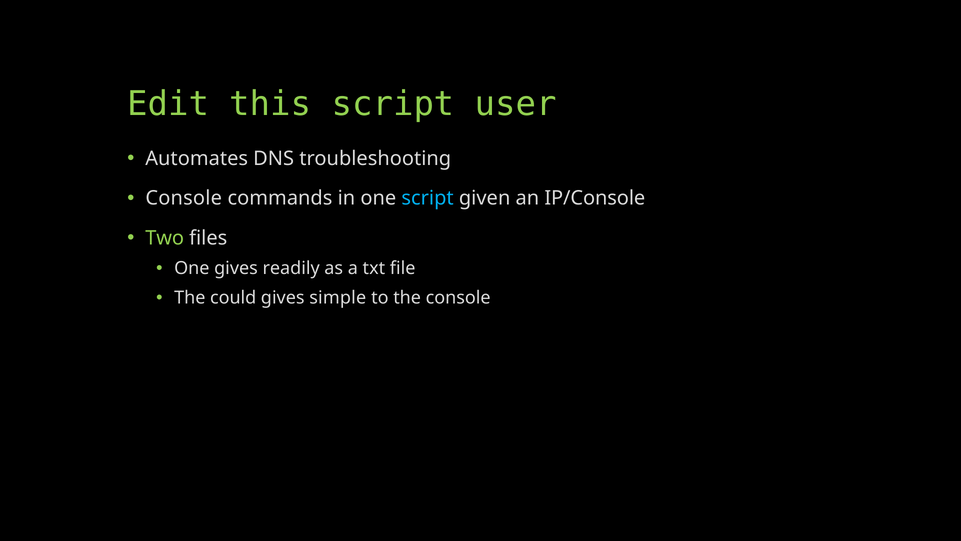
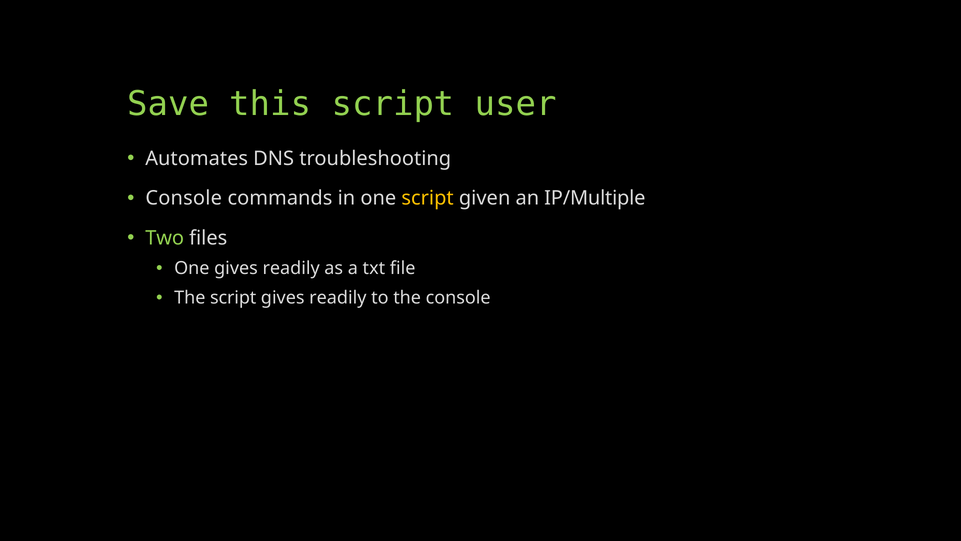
Edit: Edit -> Save
script at (428, 198) colour: light blue -> yellow
IP/Console: IP/Console -> IP/Multiple
The could: could -> script
simple at (338, 298): simple -> readily
